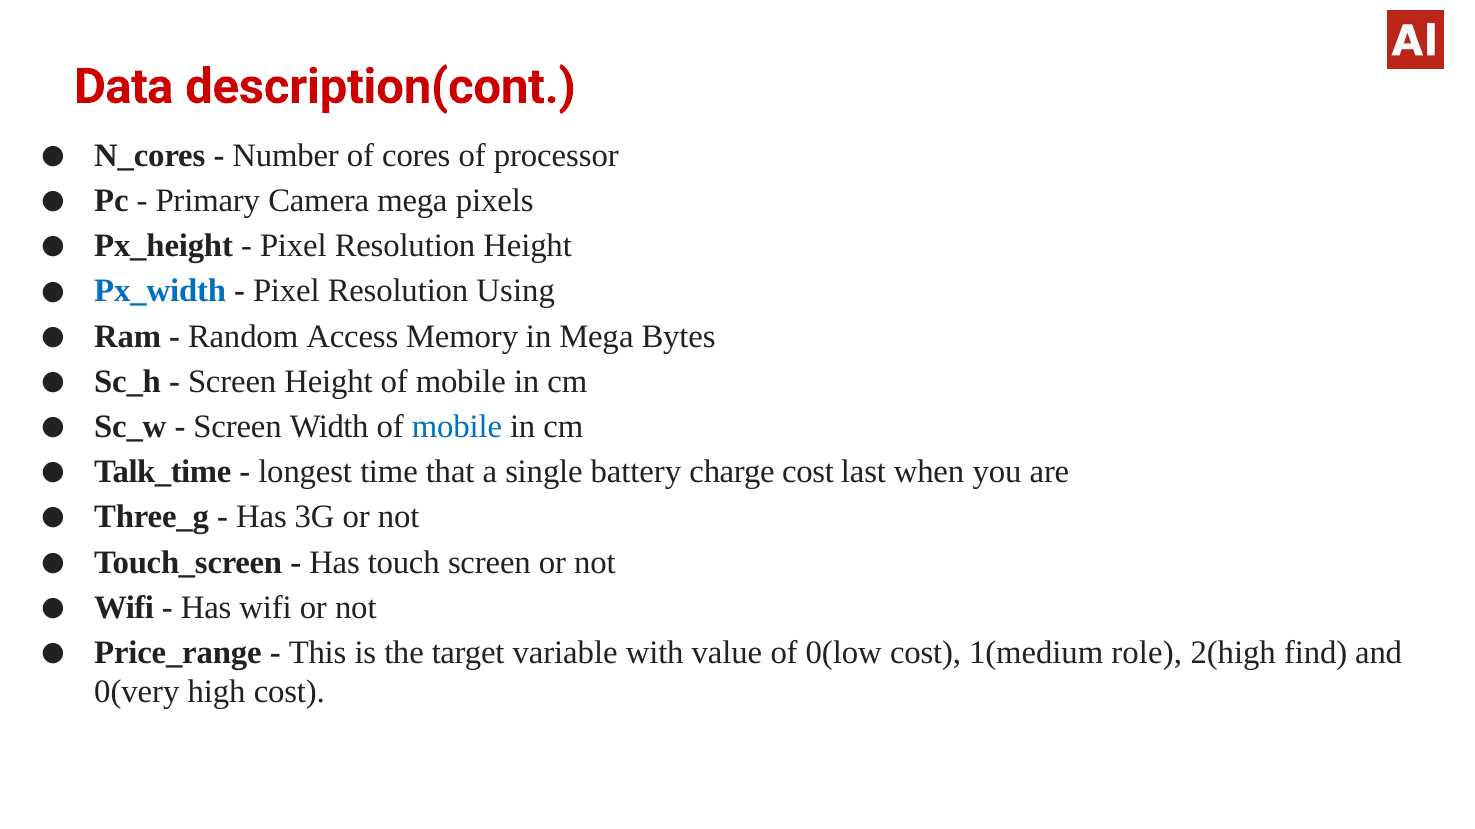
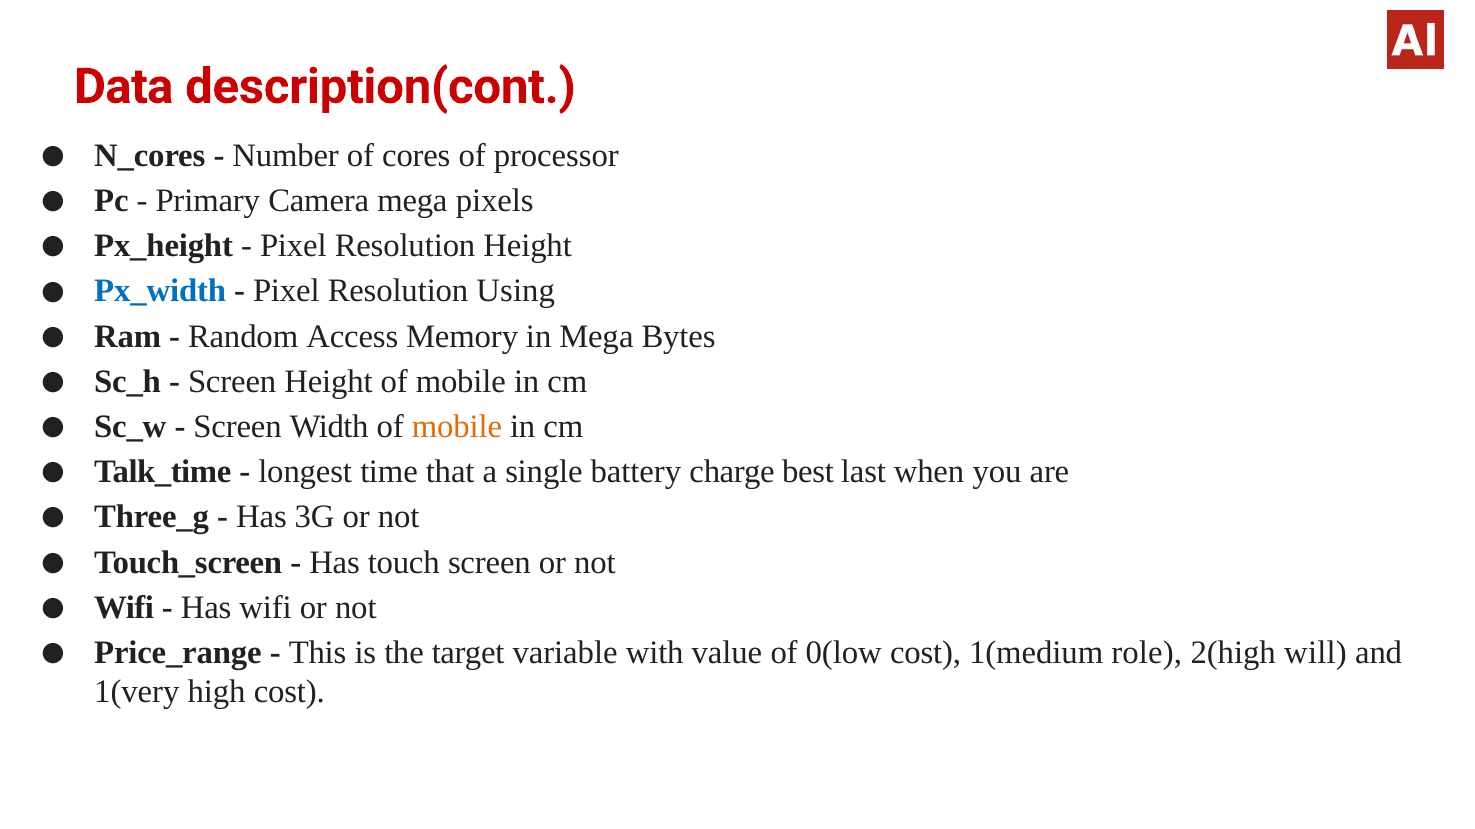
mobile at (457, 427) colour: blue -> orange
charge cost: cost -> best
find: find -> will
0(very: 0(very -> 1(very
